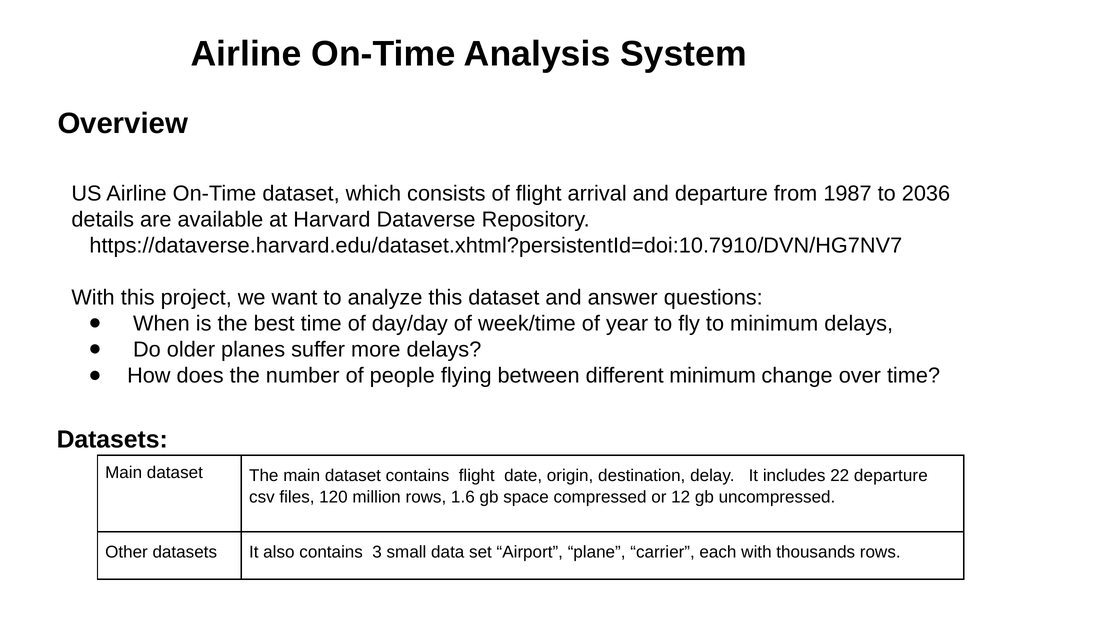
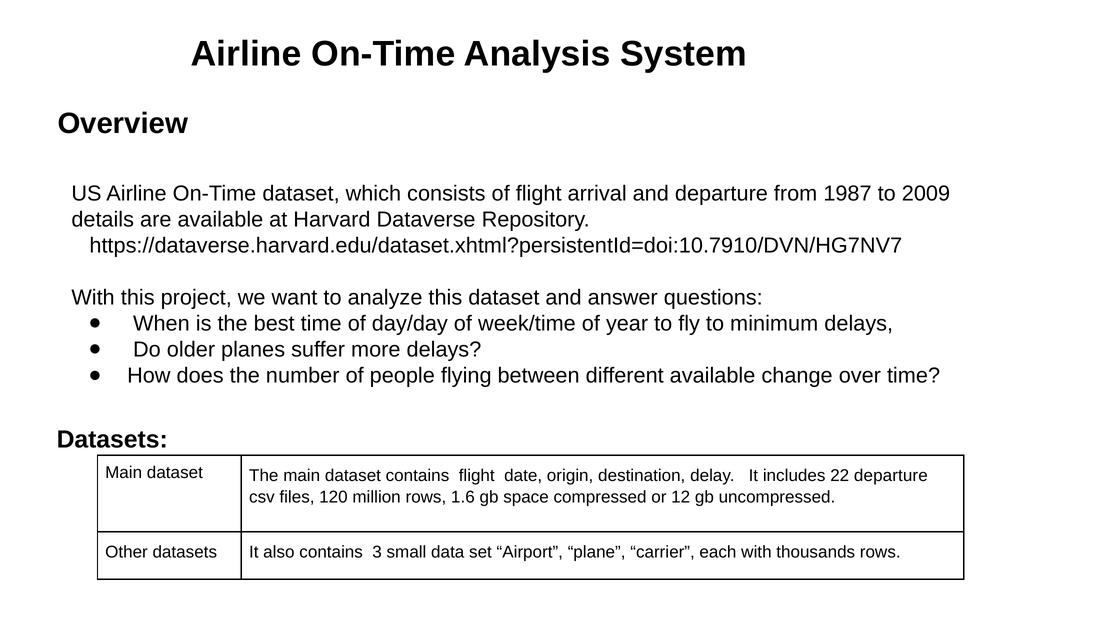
2036: 2036 -> 2009
different minimum: minimum -> available
